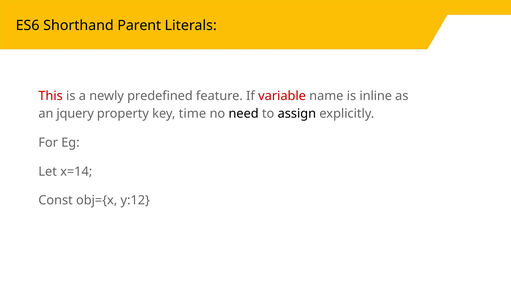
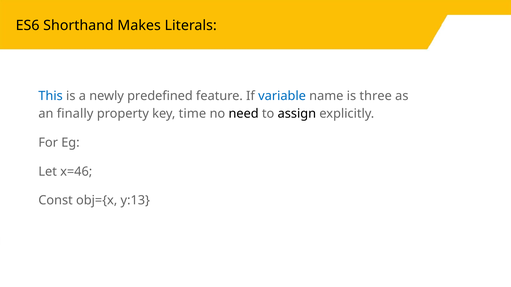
Parent: Parent -> Makes
This colour: red -> blue
variable colour: red -> blue
inline: inline -> three
jquery: jquery -> finally
x=14: x=14 -> x=46
y:12: y:12 -> y:13
